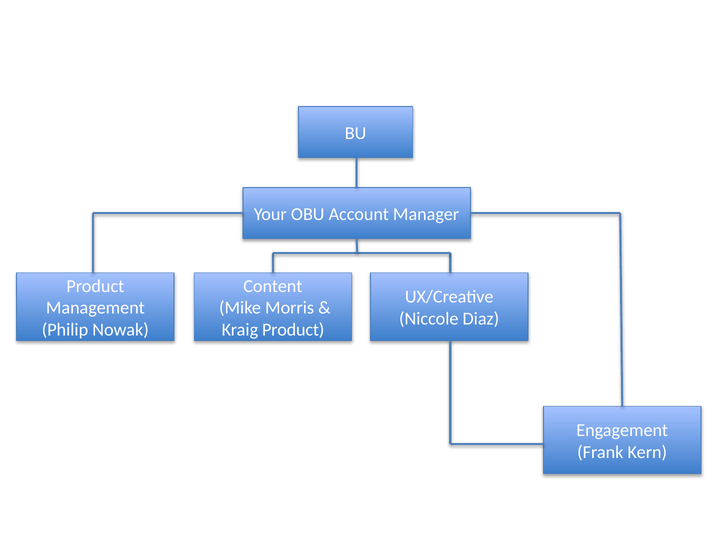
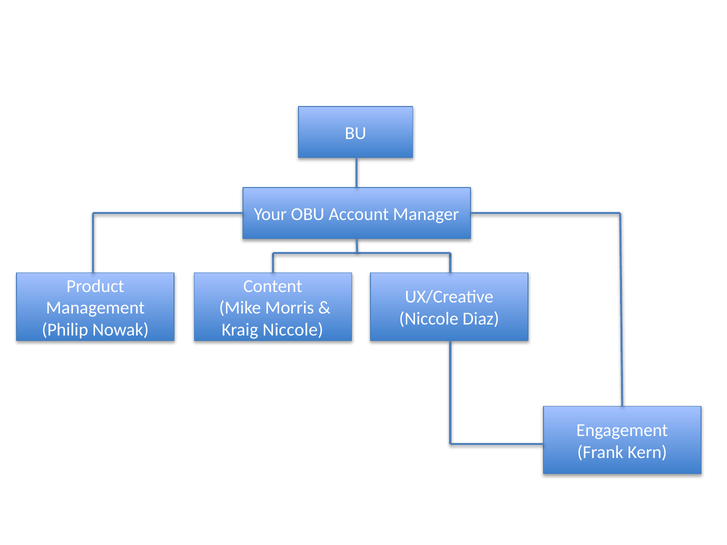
Kraig Product: Product -> Niccole
